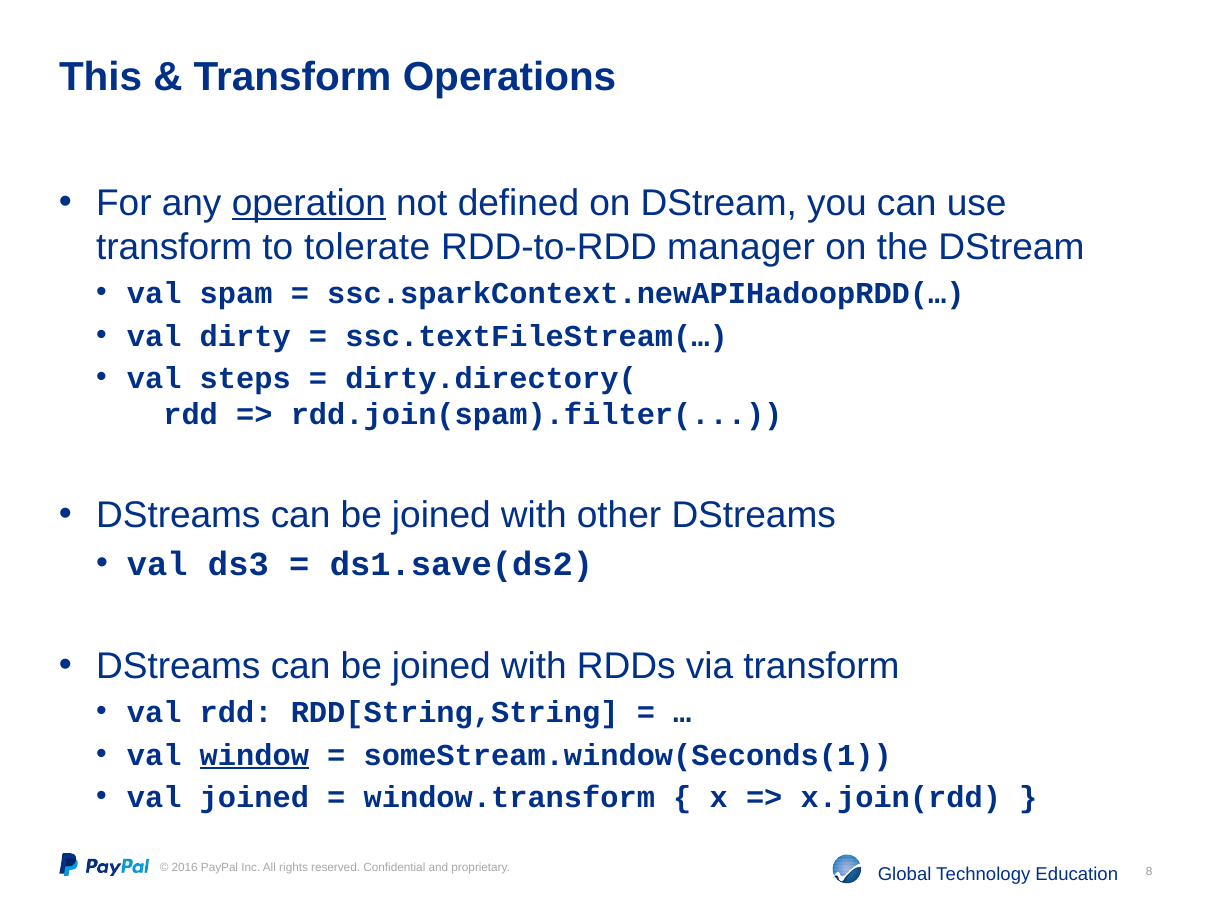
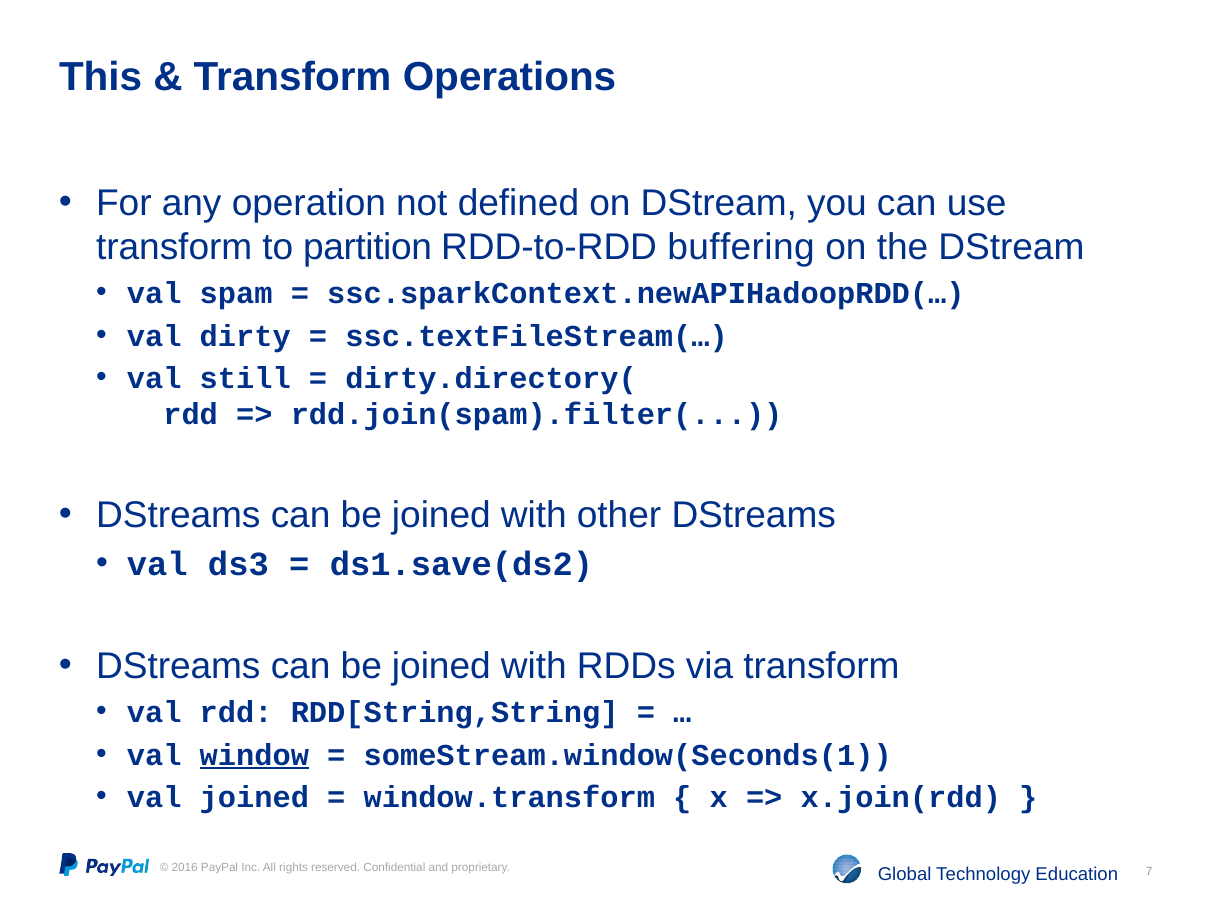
operation underline: present -> none
tolerate: tolerate -> partition
manager: manager -> buffering
steps: steps -> still
8: 8 -> 7
